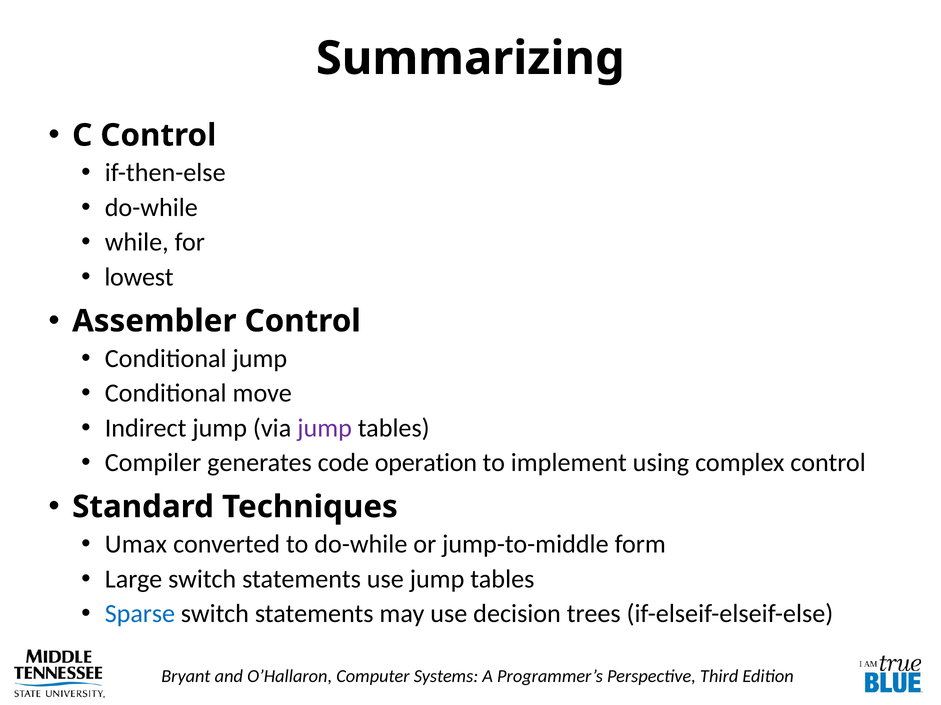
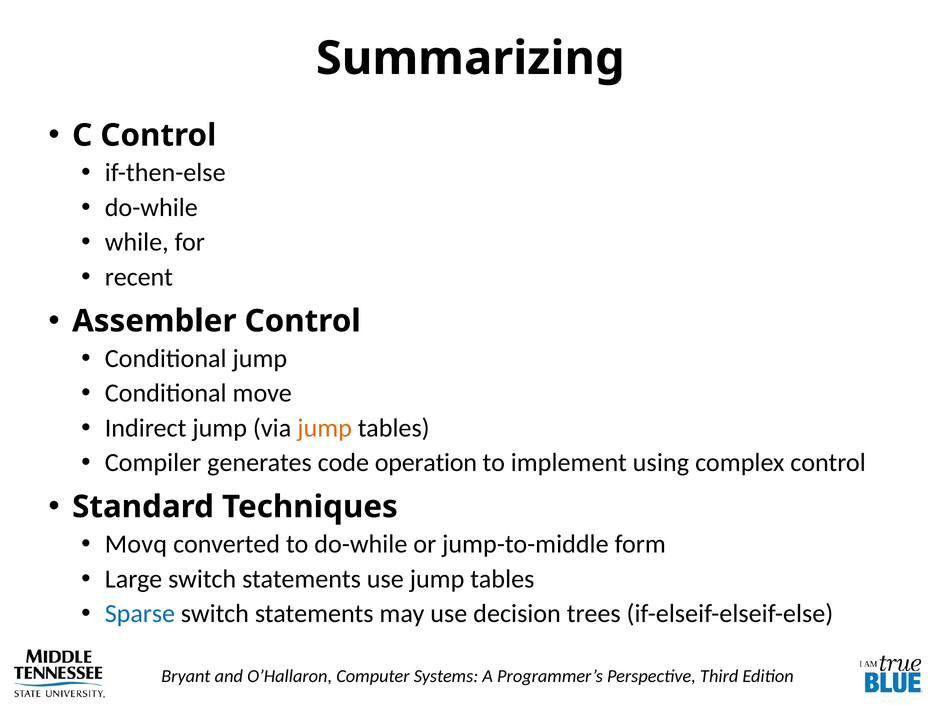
lowest: lowest -> recent
jump at (325, 428) colour: purple -> orange
Umax: Umax -> Movq
